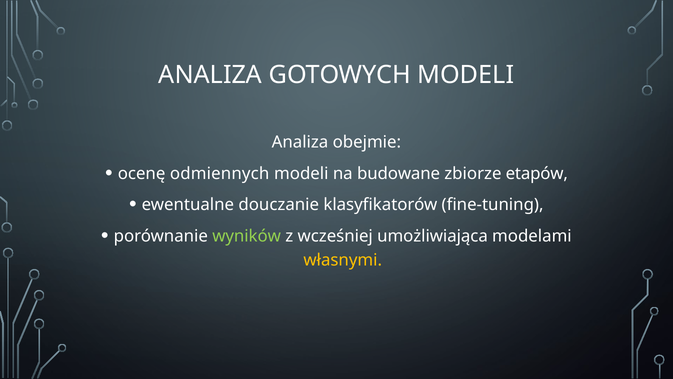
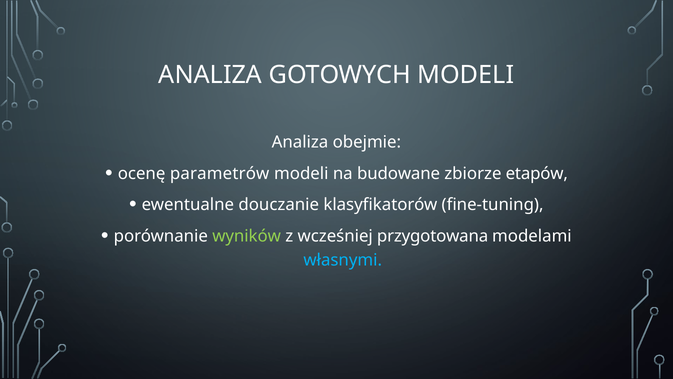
odmiennych: odmiennych -> parametrów
umożliwiająca: umożliwiająca -> przygotowana
własnymi colour: yellow -> light blue
